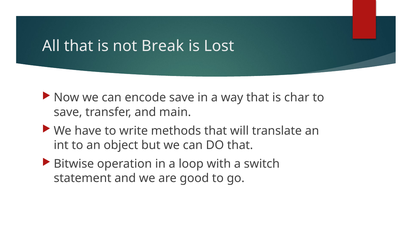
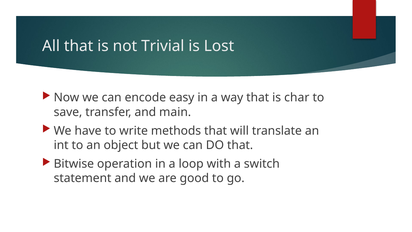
Break: Break -> Trivial
encode save: save -> easy
